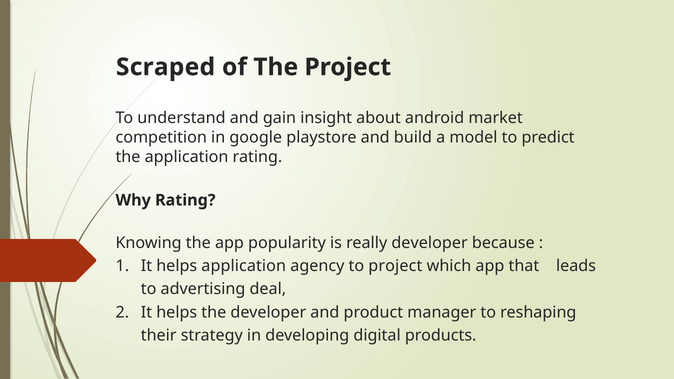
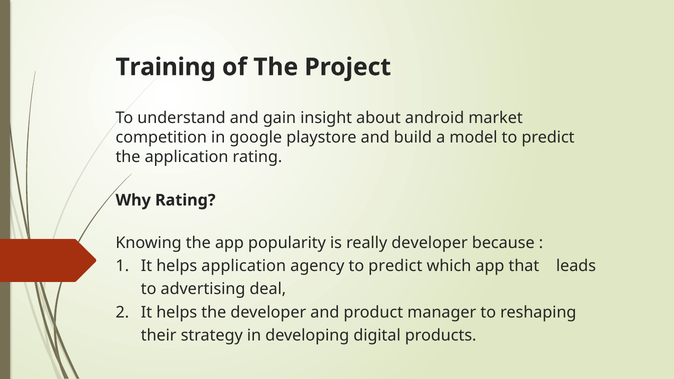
Scraped: Scraped -> Training
agency to project: project -> predict
